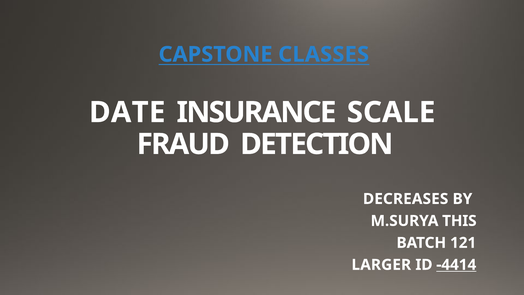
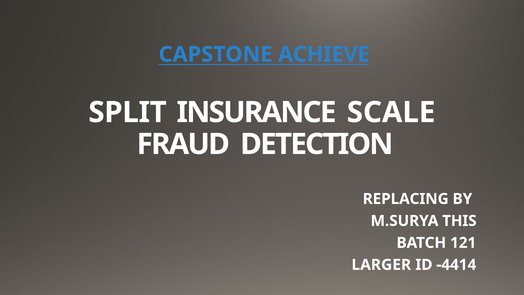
CLASSES: CLASSES -> ACHIEVE
DATE: DATE -> SPLIT
DECREASES: DECREASES -> REPLACING
-4414 underline: present -> none
